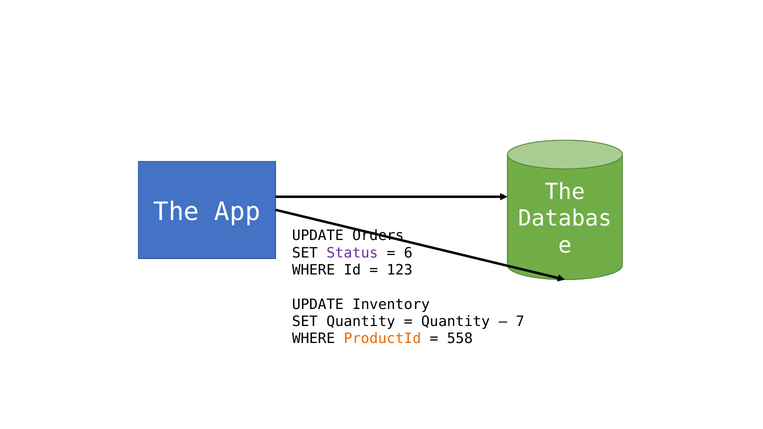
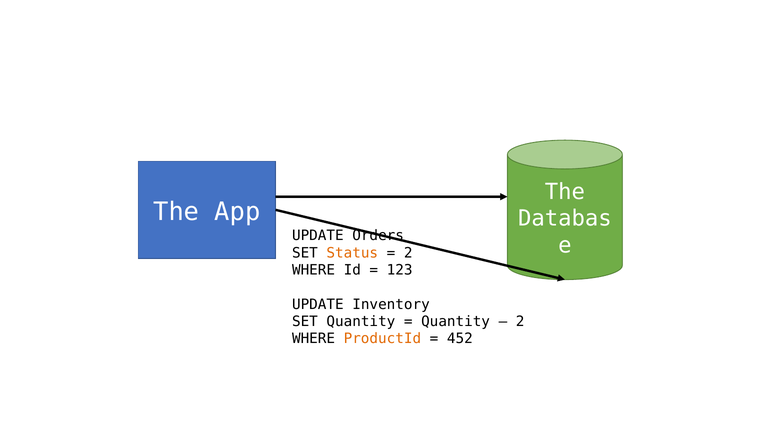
Status colour: purple -> orange
6 at (408, 253): 6 -> 2
7 at (520, 322): 7 -> 2
558: 558 -> 452
